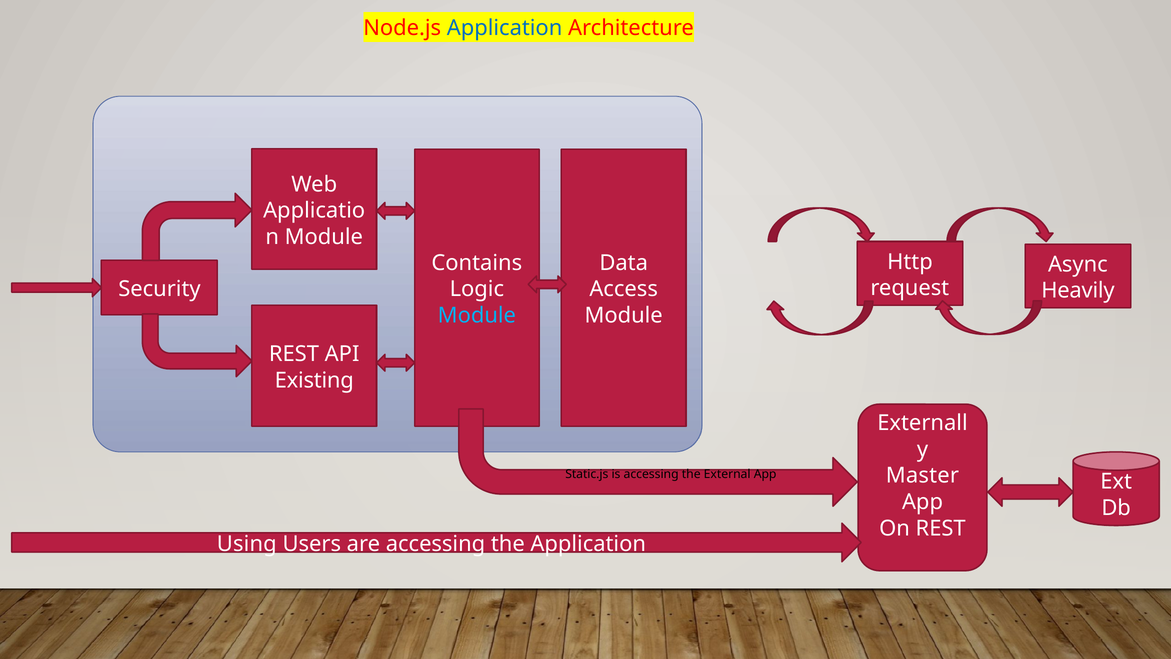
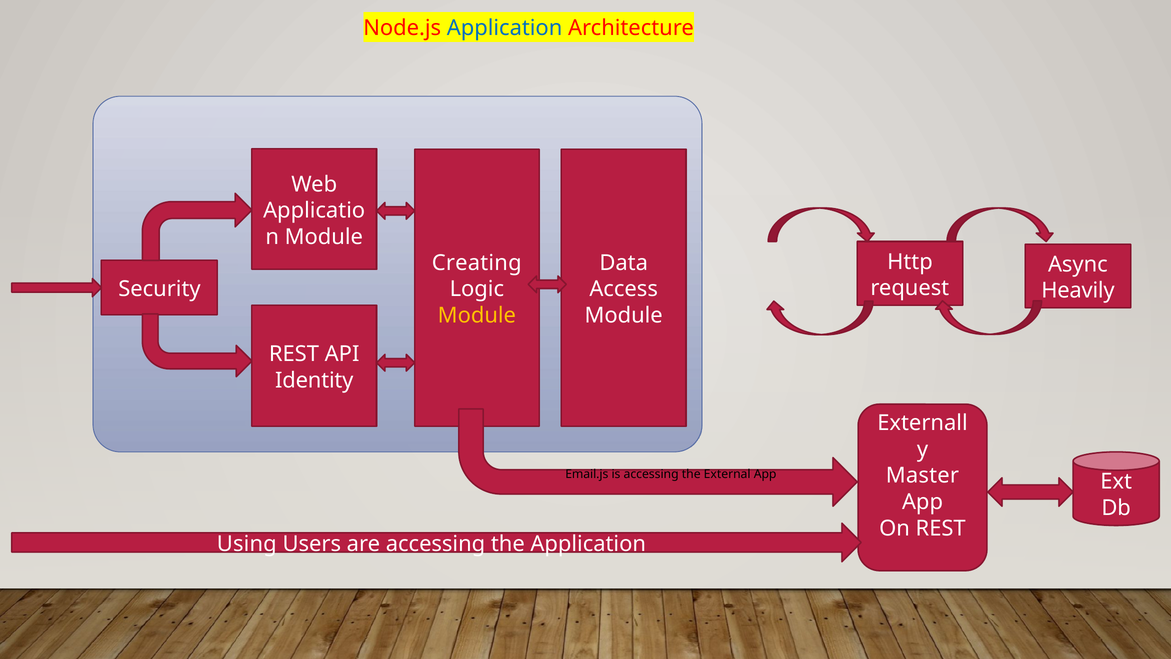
Contains: Contains -> Creating
Module at (477, 315) colour: light blue -> yellow
Existing: Existing -> Identity
Static.js: Static.js -> Email.js
